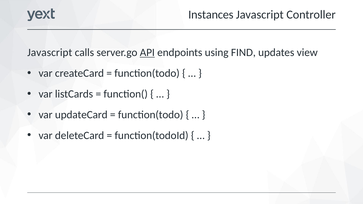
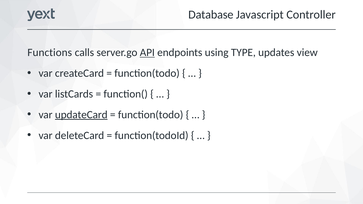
Instances: Instances -> Database
Javascript at (50, 53): Javascript -> Functions
FIND: FIND -> TYPE
updateCard underline: none -> present
